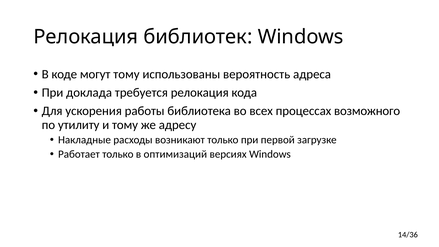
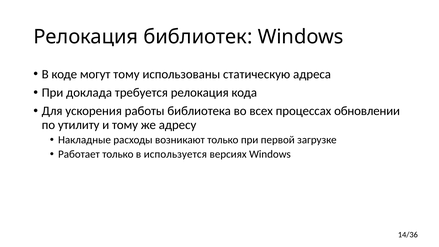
вероятность: вероятность -> статическую
возможного: возможного -> обновлении
оптимизаций: оптимизаций -> используется
